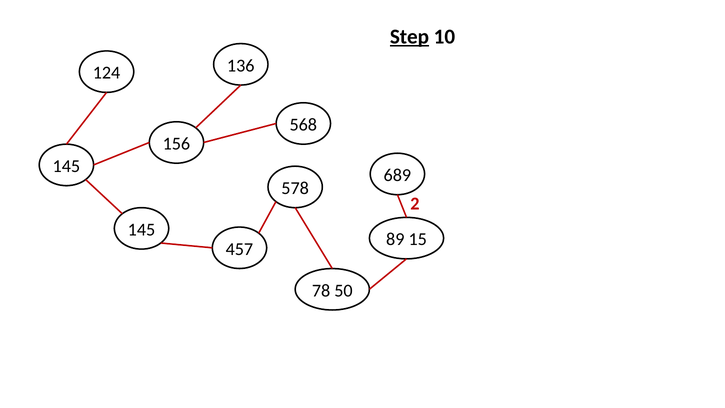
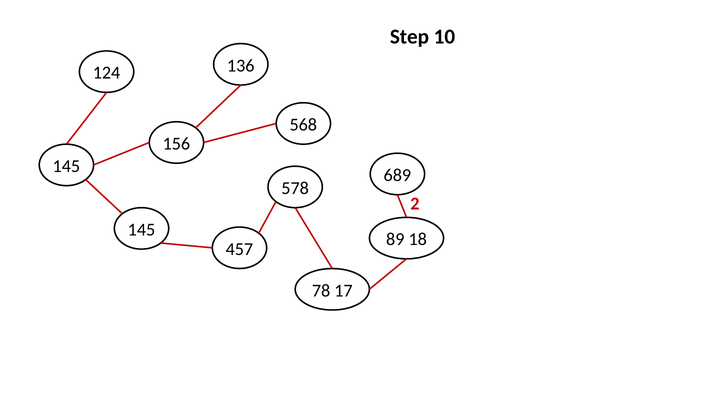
Step underline: present -> none
15: 15 -> 18
50: 50 -> 17
